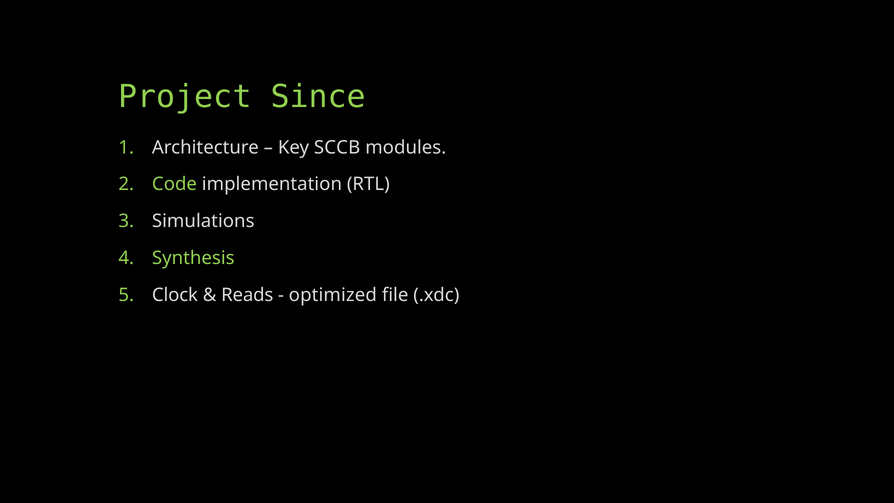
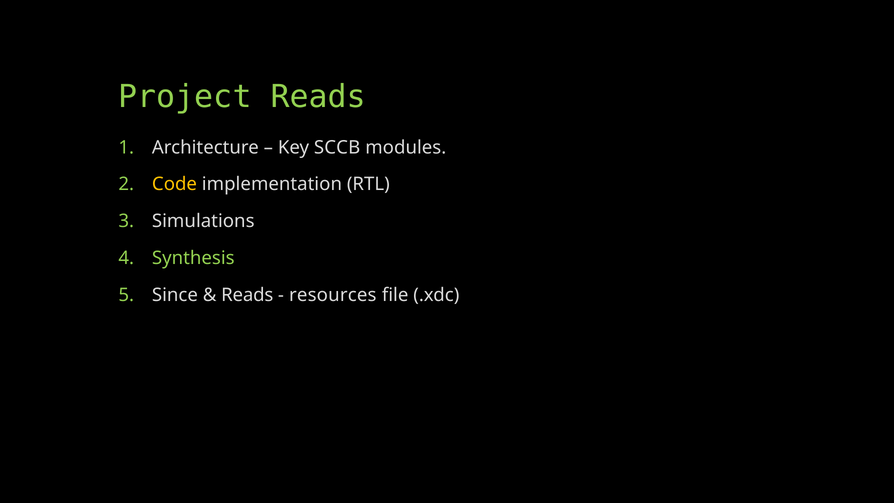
Project Since: Since -> Reads
Code colour: light green -> yellow
Clock: Clock -> Since
optimized: optimized -> resources
